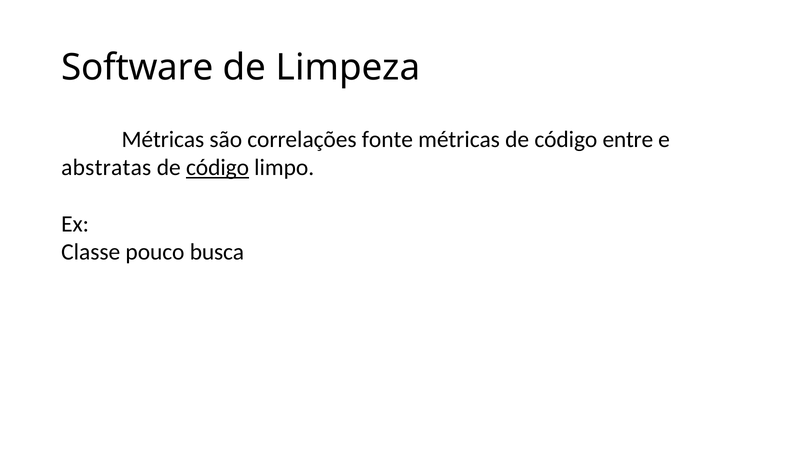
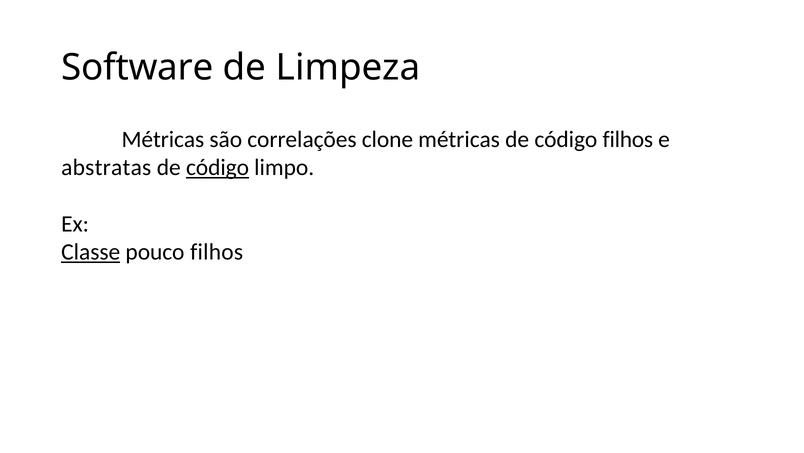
fonte: fonte -> clone
código entre: entre -> filhos
Classe underline: none -> present
pouco busca: busca -> filhos
